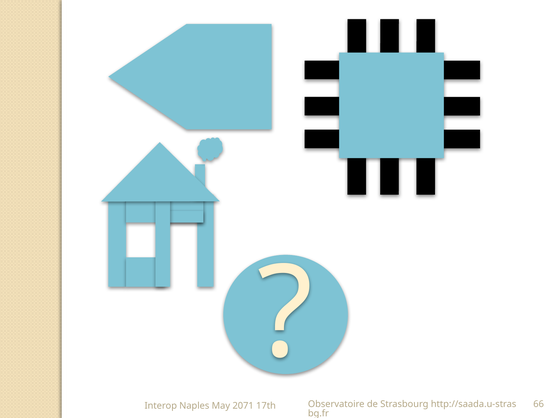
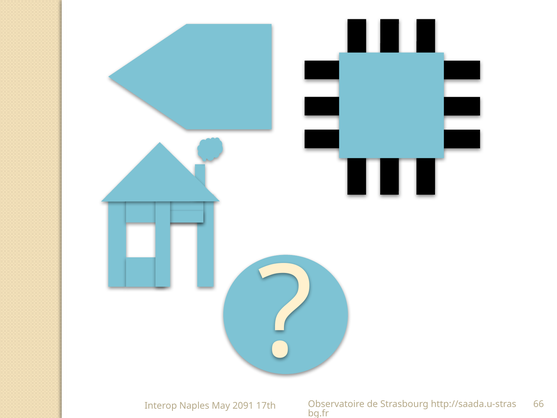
2071: 2071 -> 2091
